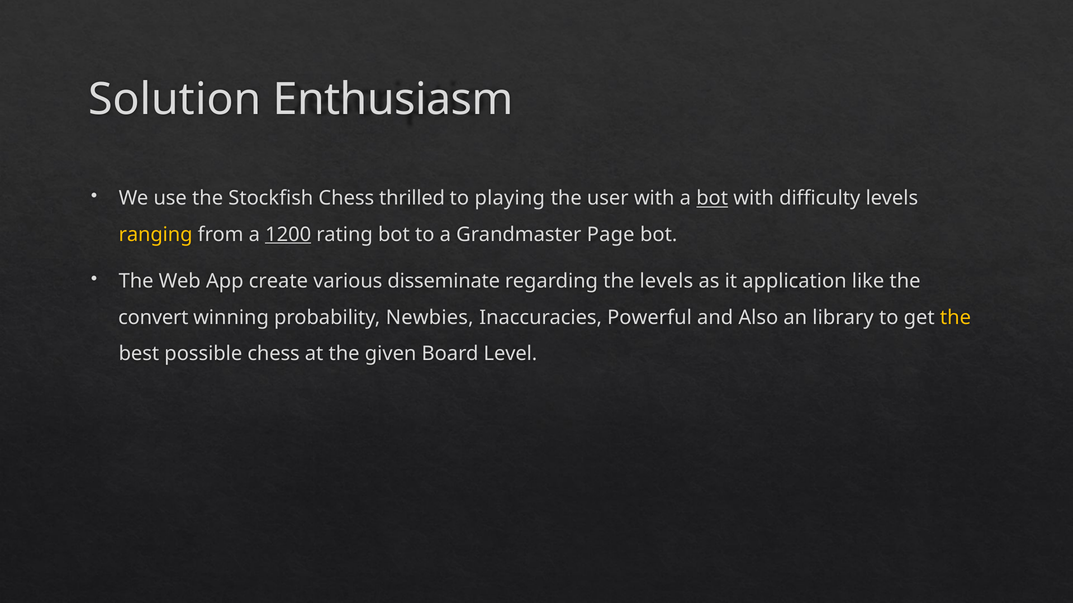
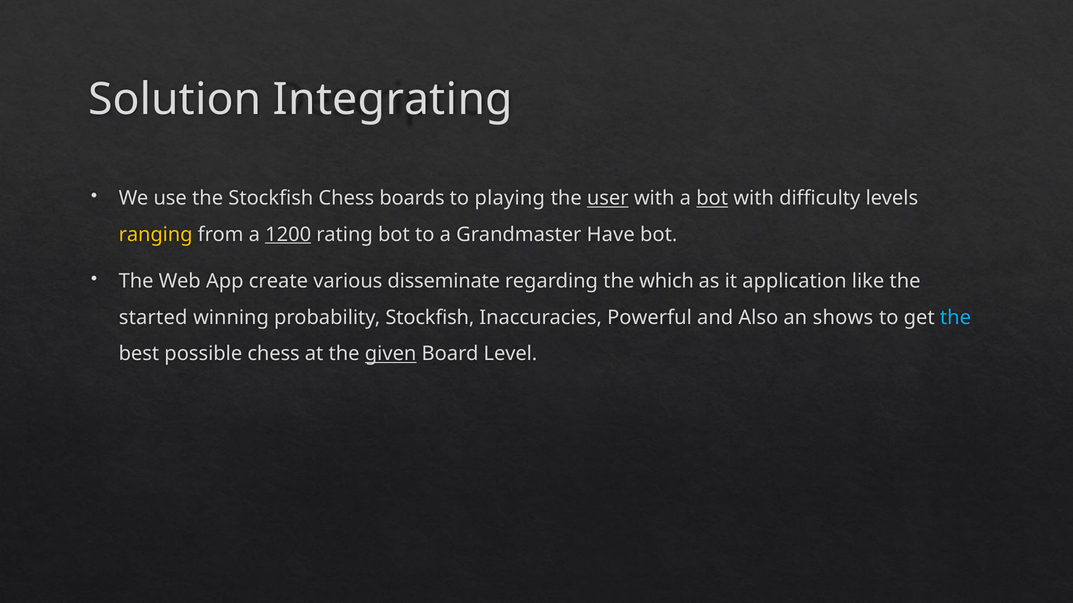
Enthusiasm: Enthusiasm -> Integrating
thrilled: thrilled -> boards
user underline: none -> present
Page: Page -> Have
the levels: levels -> which
convert: convert -> started
probability Newbies: Newbies -> Stockfish
library: library -> shows
the at (955, 318) colour: yellow -> light blue
given underline: none -> present
